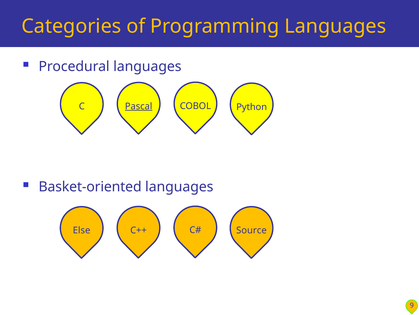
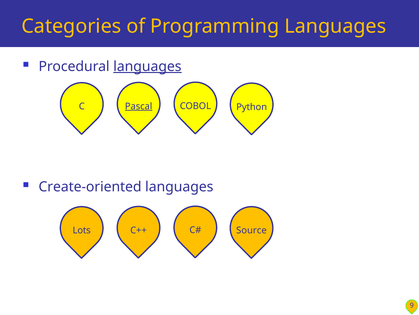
languages at (147, 66) underline: none -> present
Basket-oriented: Basket-oriented -> Create-oriented
Else: Else -> Lots
